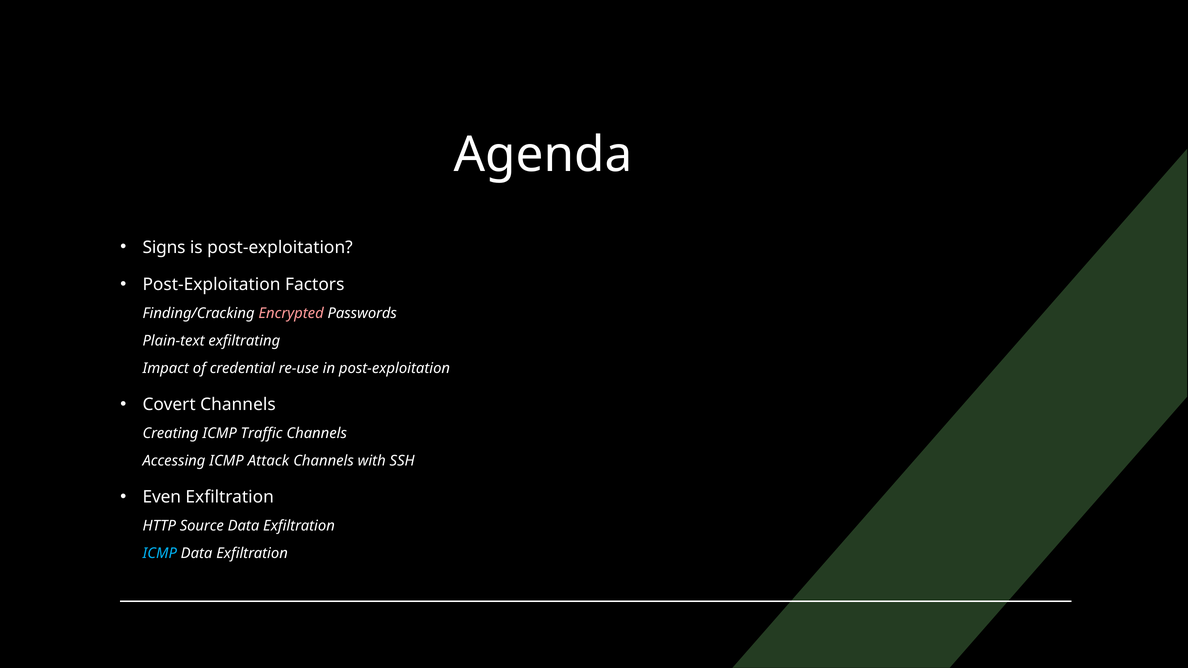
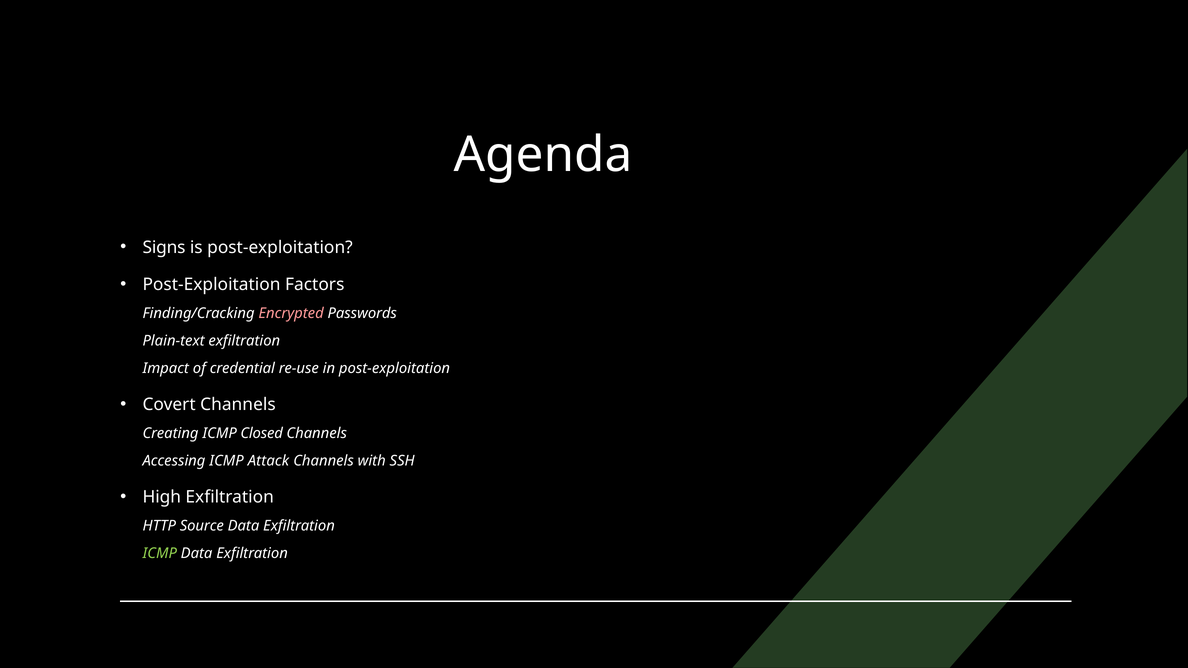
Plain-text exfiltrating: exfiltrating -> exfiltration
Traffic: Traffic -> Closed
Even: Even -> High
ICMP at (160, 553) colour: light blue -> light green
